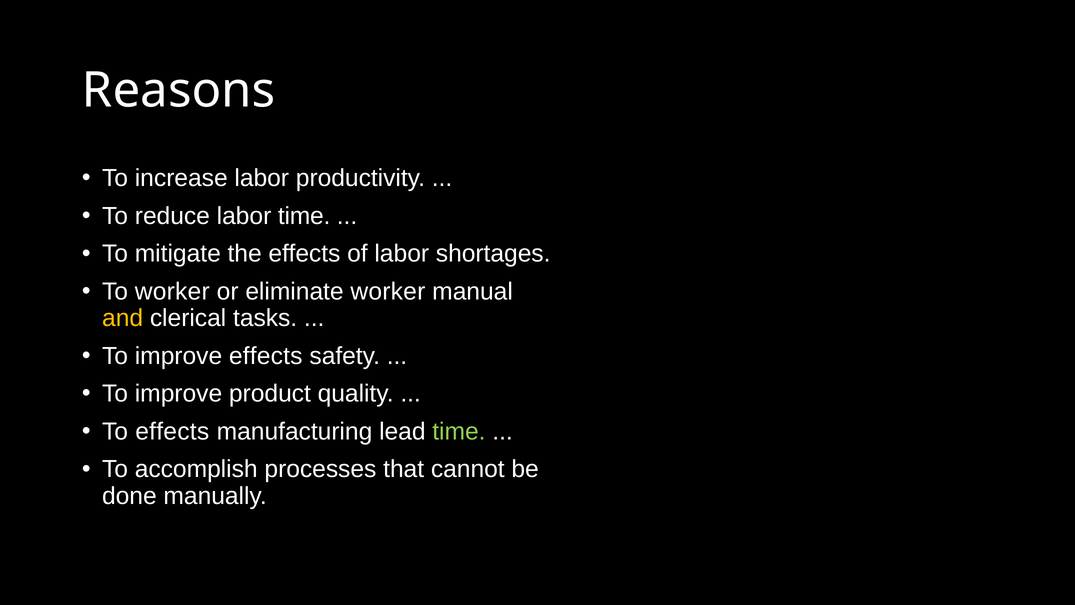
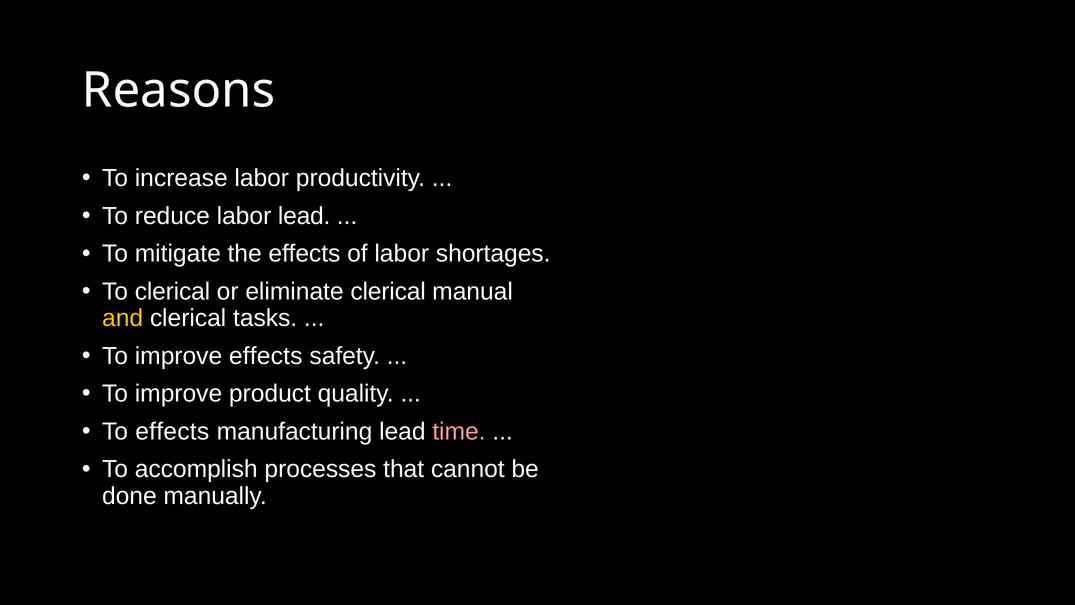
labor time: time -> lead
To worker: worker -> clerical
eliminate worker: worker -> clerical
time at (459, 431) colour: light green -> pink
